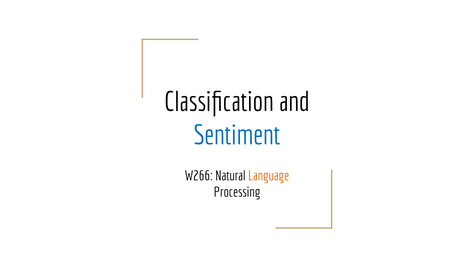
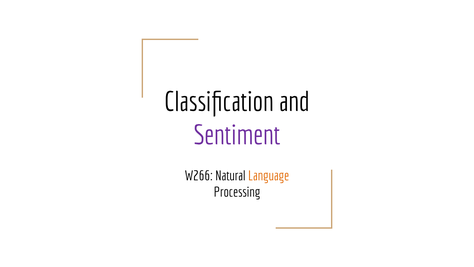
Sentiment colour: blue -> purple
